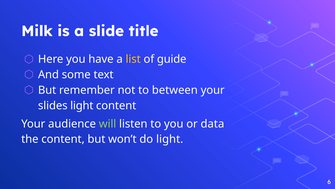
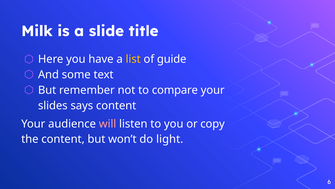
between: between -> compare
slides light: light -> says
will colour: light green -> pink
data: data -> copy
